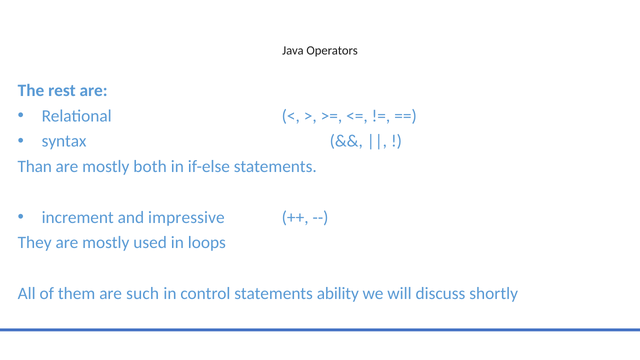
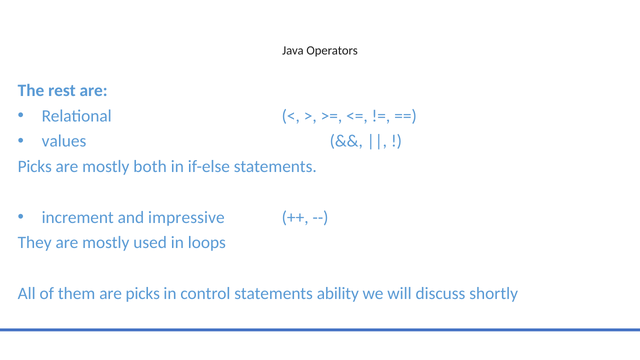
syntax: syntax -> values
Than at (35, 167): Than -> Picks
are such: such -> picks
